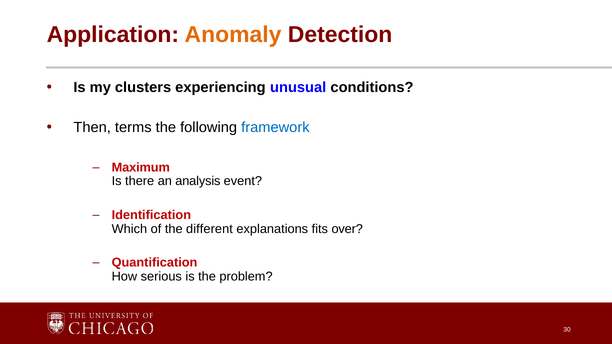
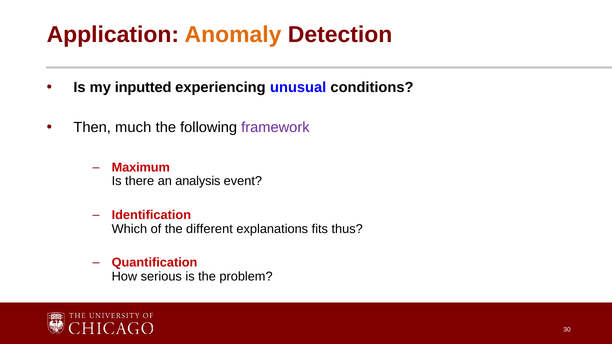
clusters: clusters -> inputted
terms: terms -> much
framework colour: blue -> purple
over: over -> thus
